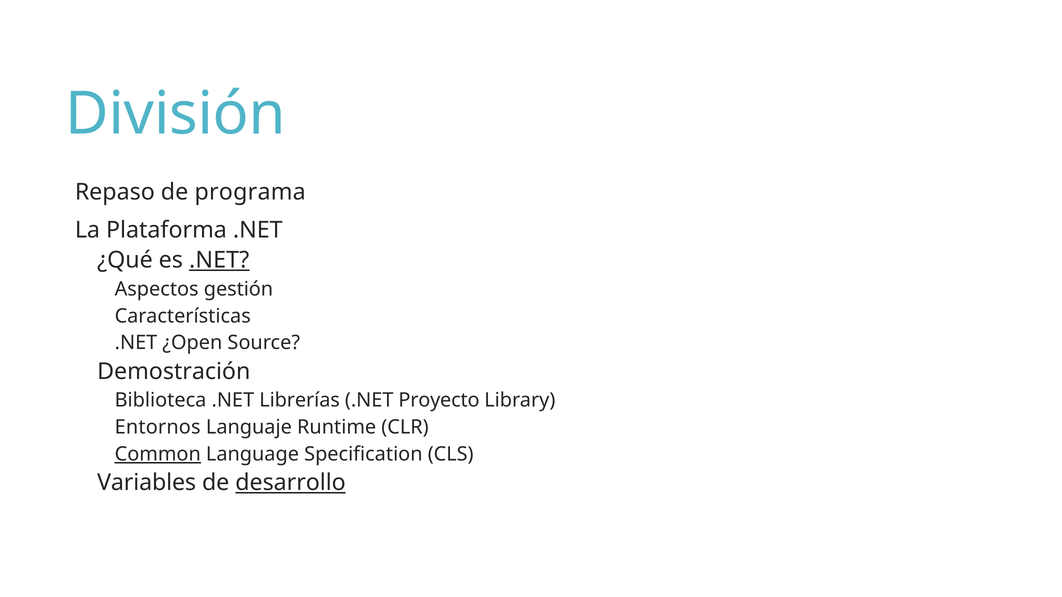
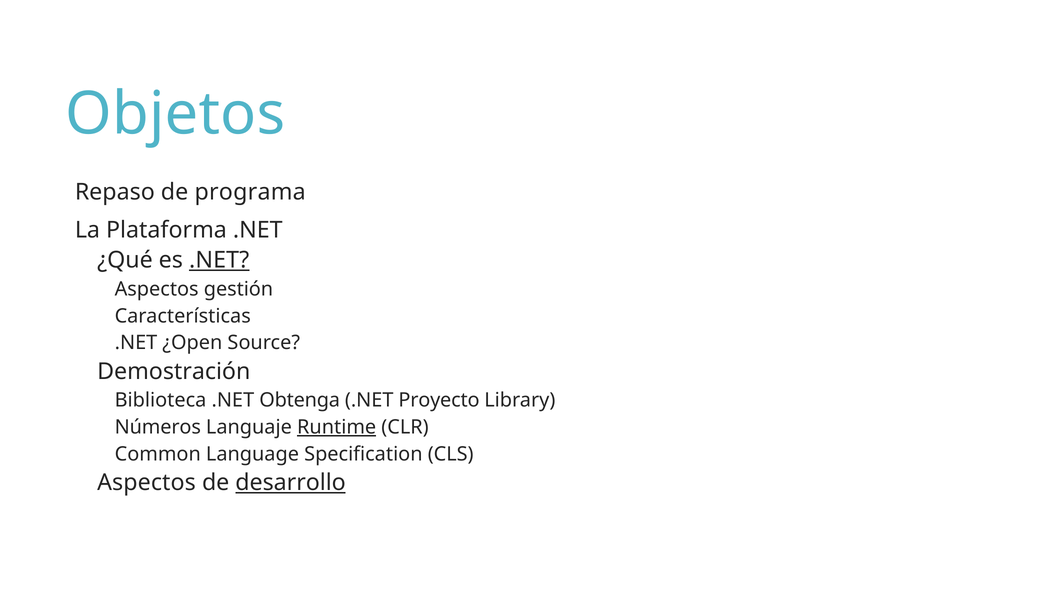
División: División -> Objetos
Librerías: Librerías -> Obtenga
Entornos: Entornos -> Números
Runtime underline: none -> present
Common underline: present -> none
Variables at (147, 483): Variables -> Aspectos
